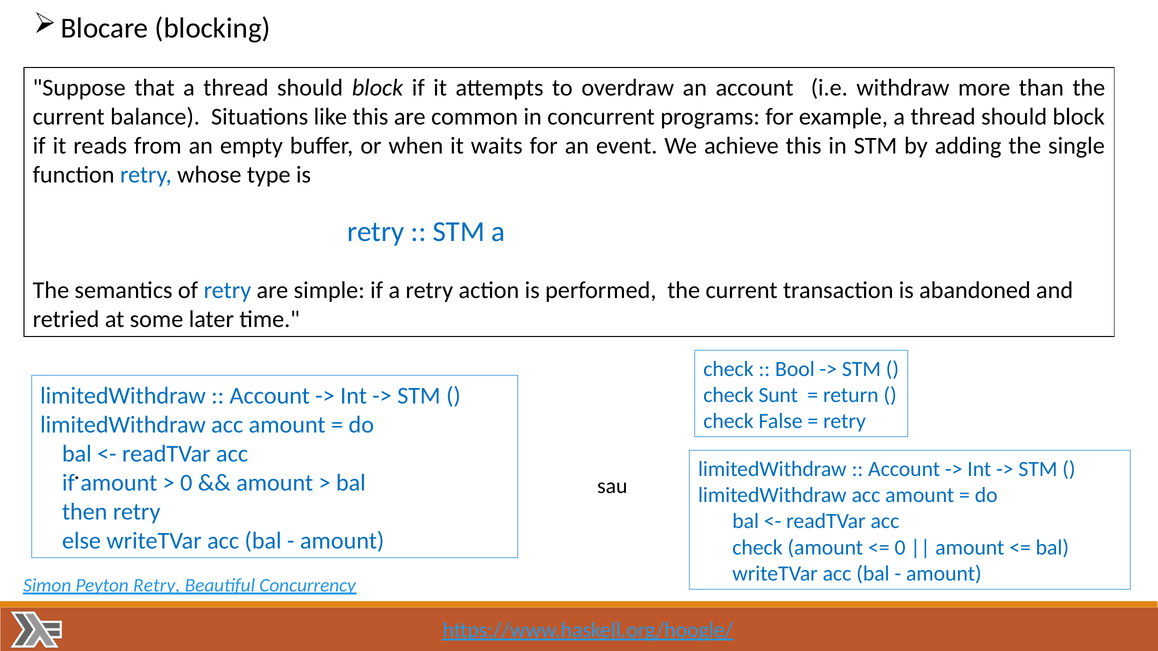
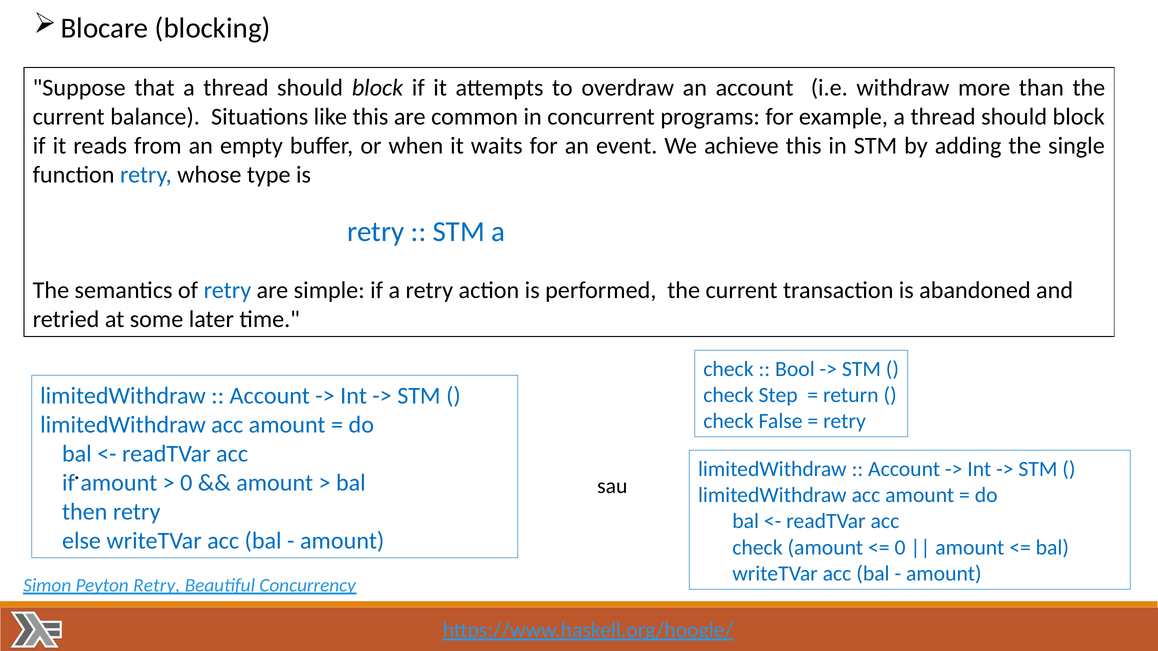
Sunt: Sunt -> Step
